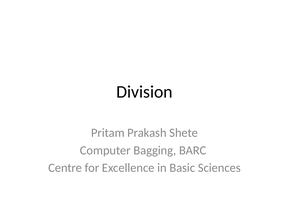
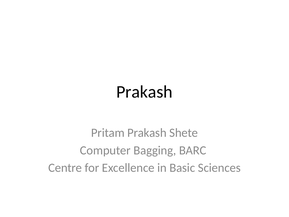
Division at (144, 92): Division -> Prakash
